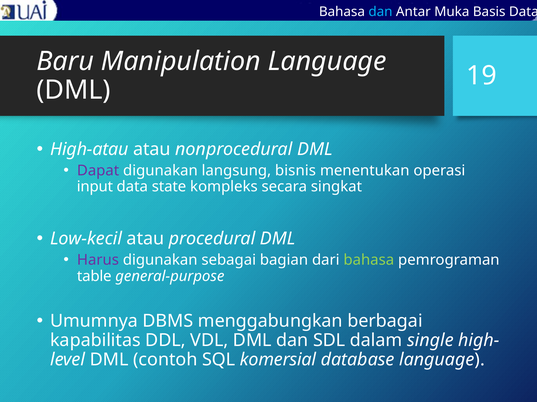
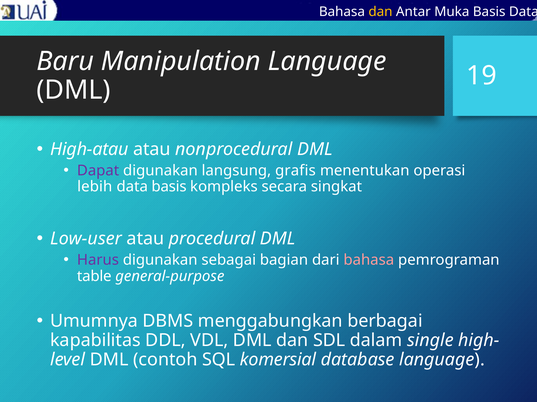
dan at (380, 12) colour: light blue -> yellow
bisnis: bisnis -> grafis
input: input -> lebih
data state: state -> basis
Low-kecil: Low-kecil -> Low-user
bahasa at (369, 261) colour: light green -> pink
